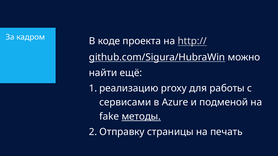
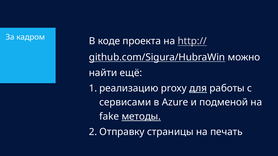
для underline: none -> present
